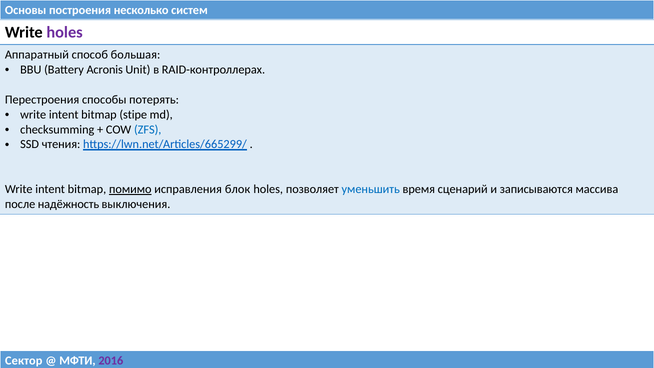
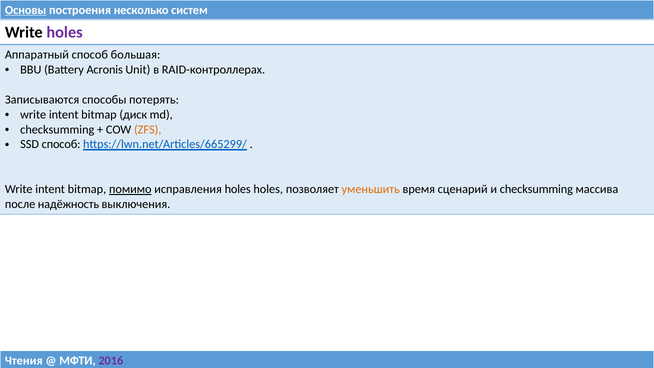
Основы underline: none -> present
Перестроения: Перестроения -> Записываются
stipe: stipe -> диск
ZFS colour: blue -> orange
SSD чтения: чтения -> способ
исправления блок: блок -> holes
уменьшить colour: blue -> orange
и записываются: записываются -> checksumming
Сектор: Сектор -> Чтения
